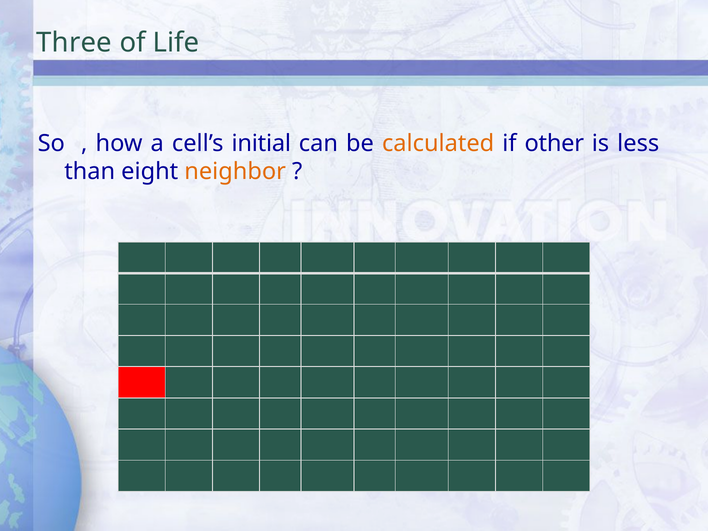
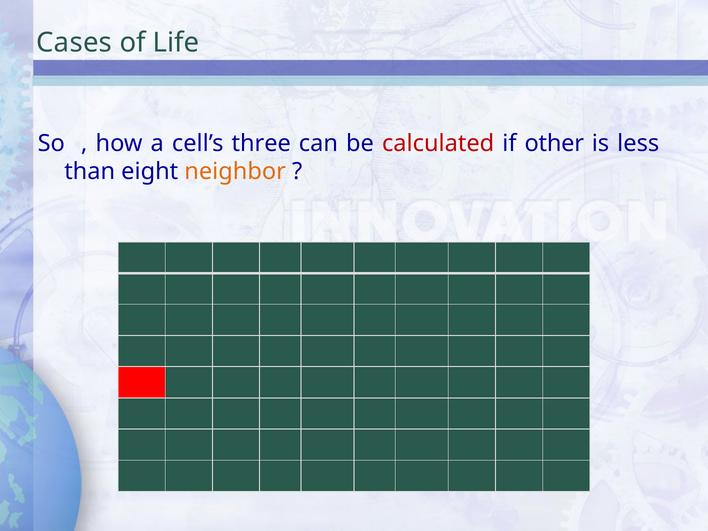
Three: Three -> Cases
initial: initial -> three
calculated colour: orange -> red
